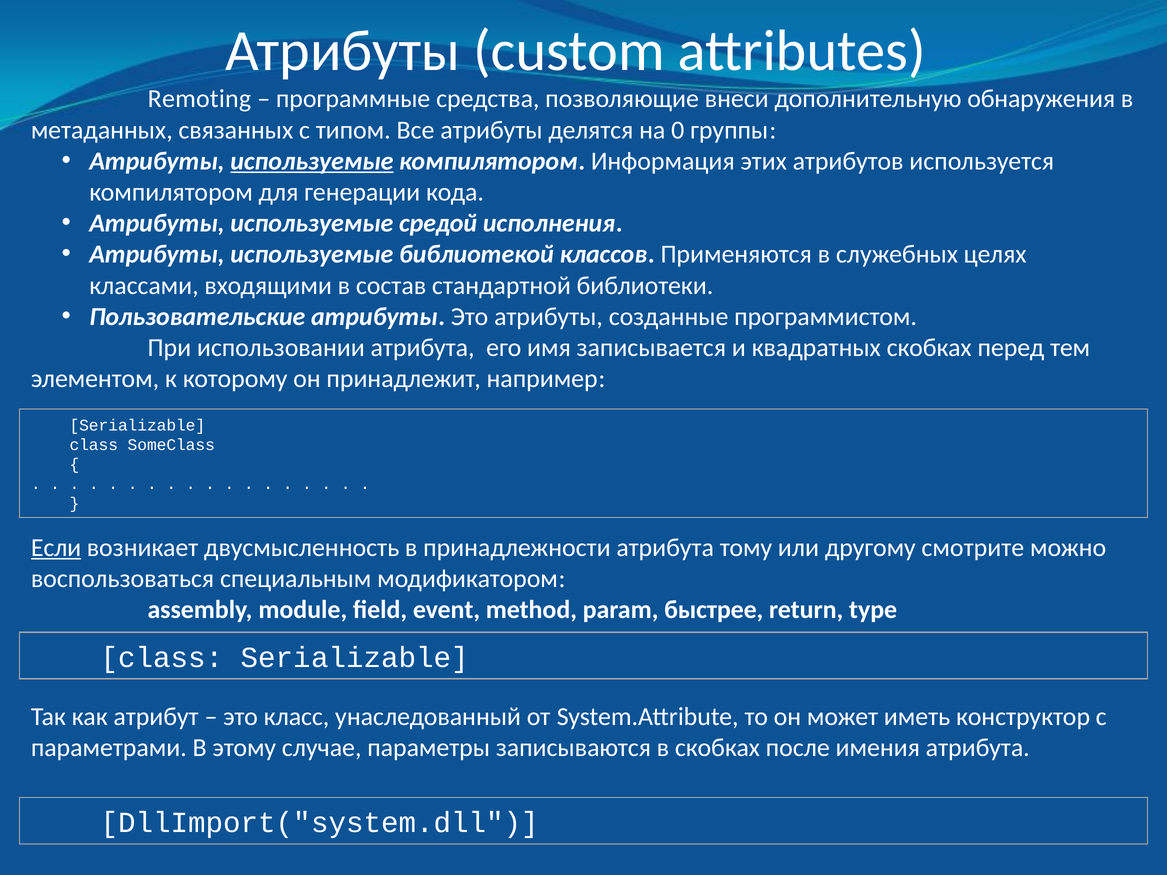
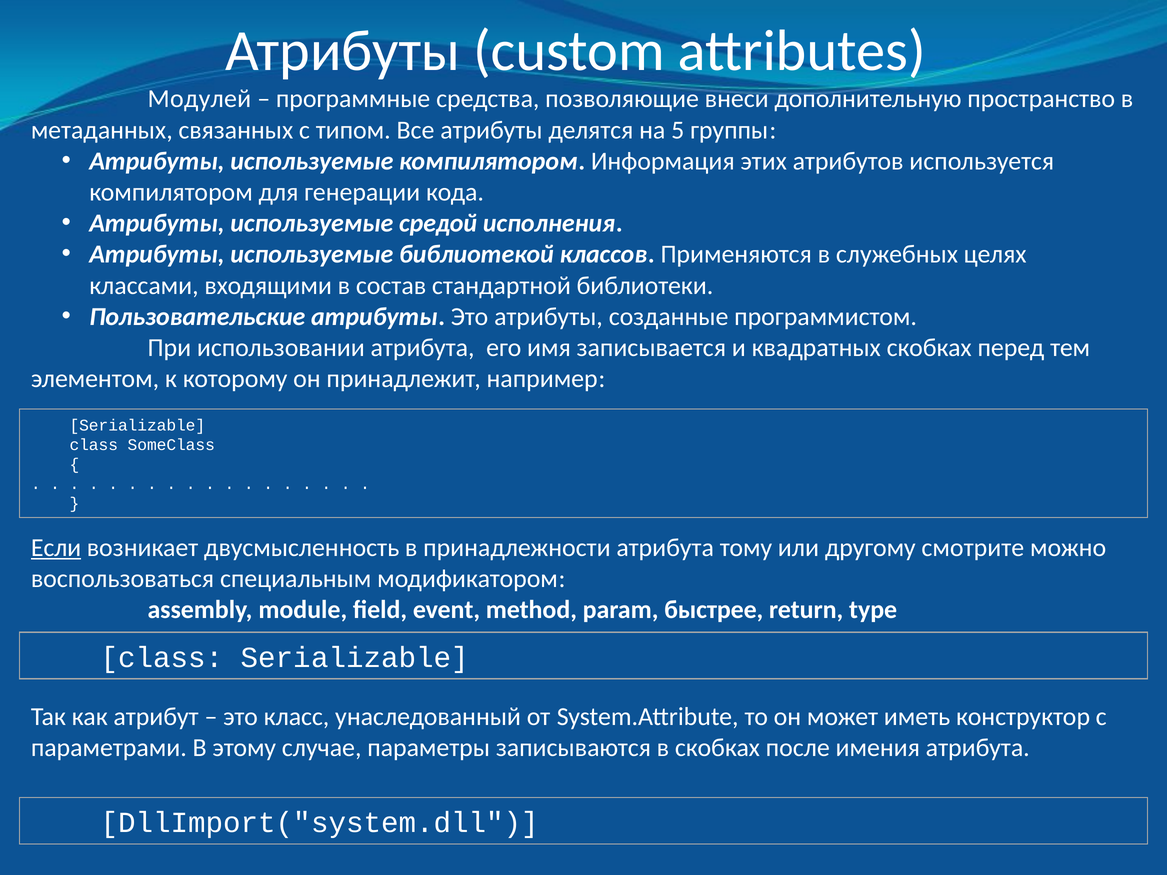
Remoting: Remoting -> Модулей
обнаружения: обнаружения -> пространство
0: 0 -> 5
используемые at (312, 161) underline: present -> none
